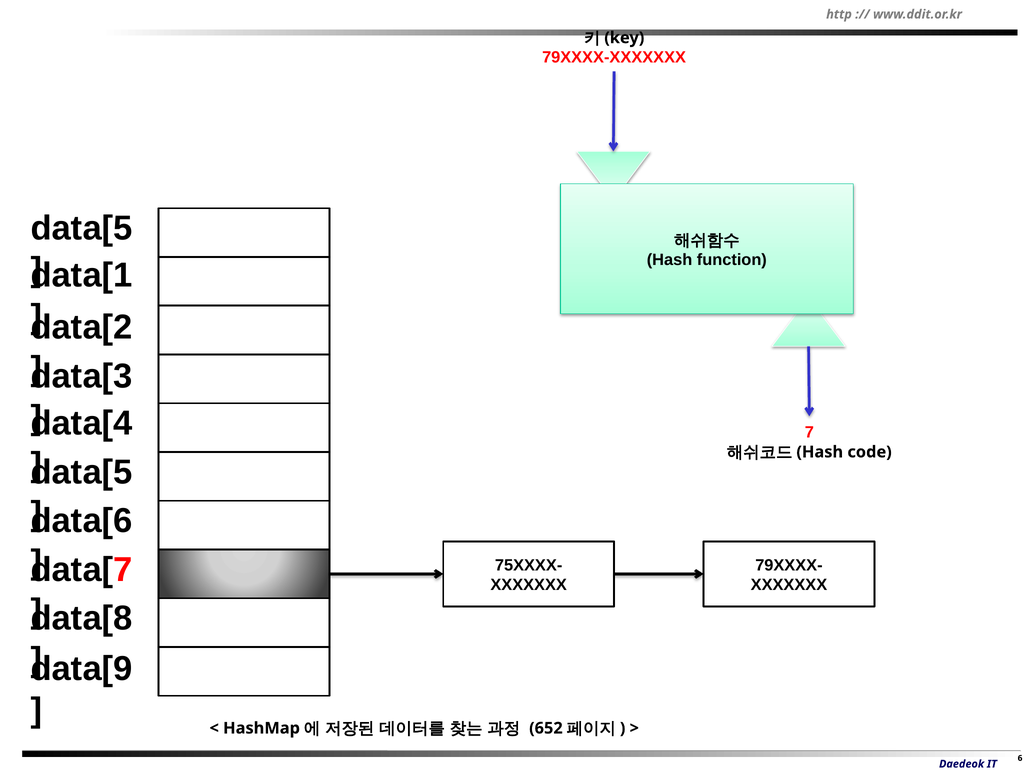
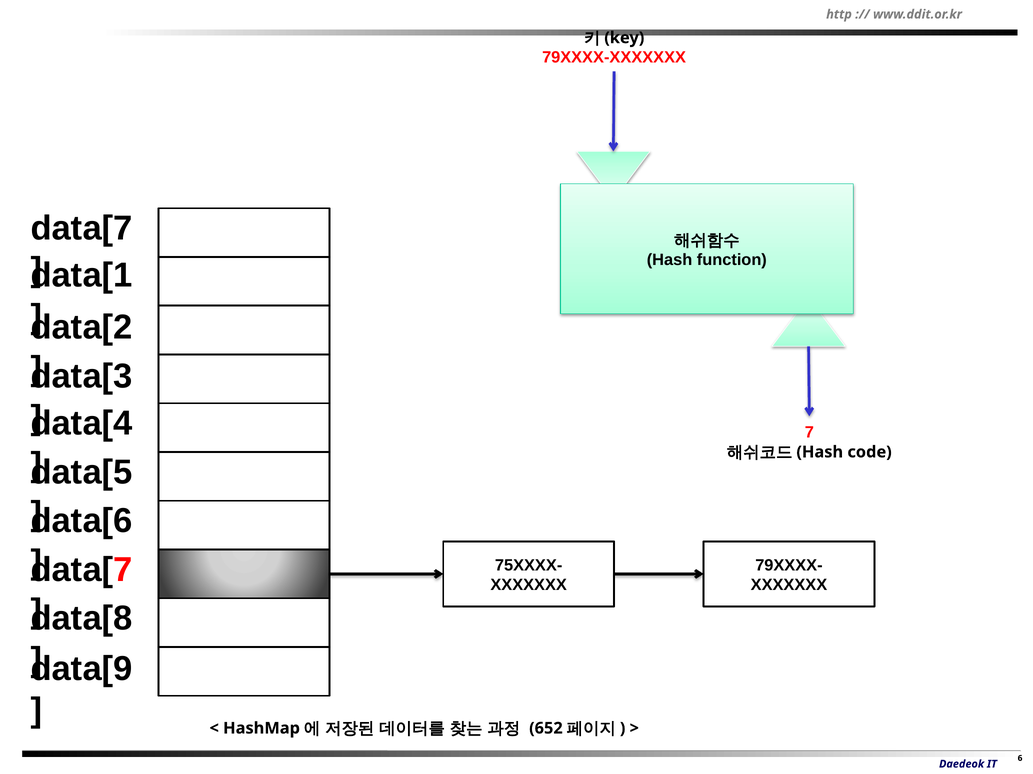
data[5 at (82, 229): data[5 -> data[7
